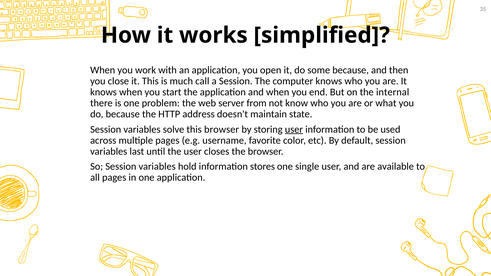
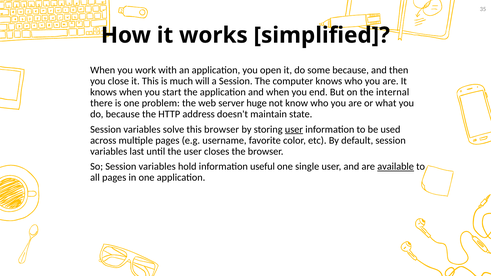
call: call -> will
from: from -> huge
stores: stores -> useful
available underline: none -> present
